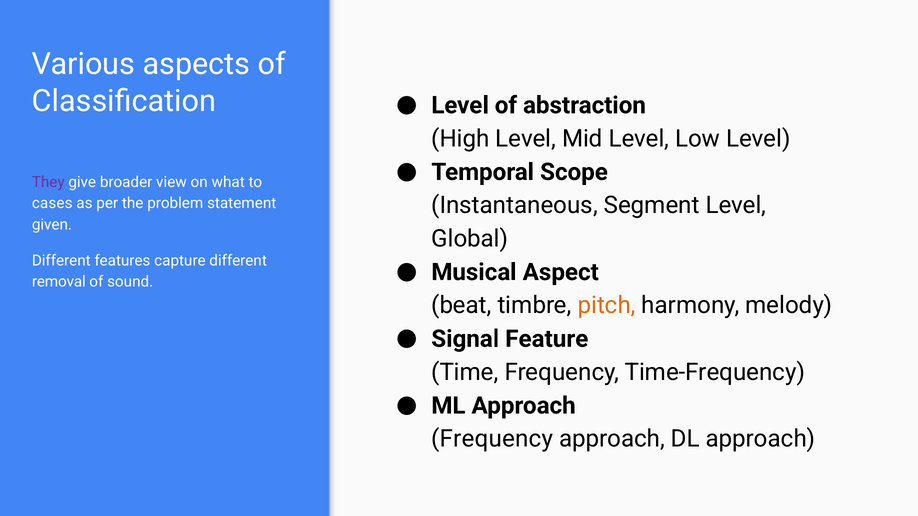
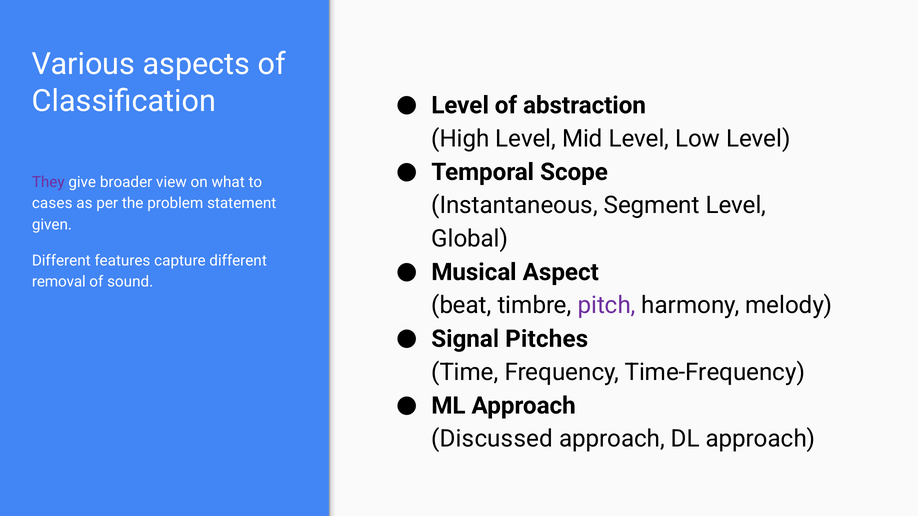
pitch colour: orange -> purple
Feature: Feature -> Pitches
Frequency at (492, 439): Frequency -> Discussed
